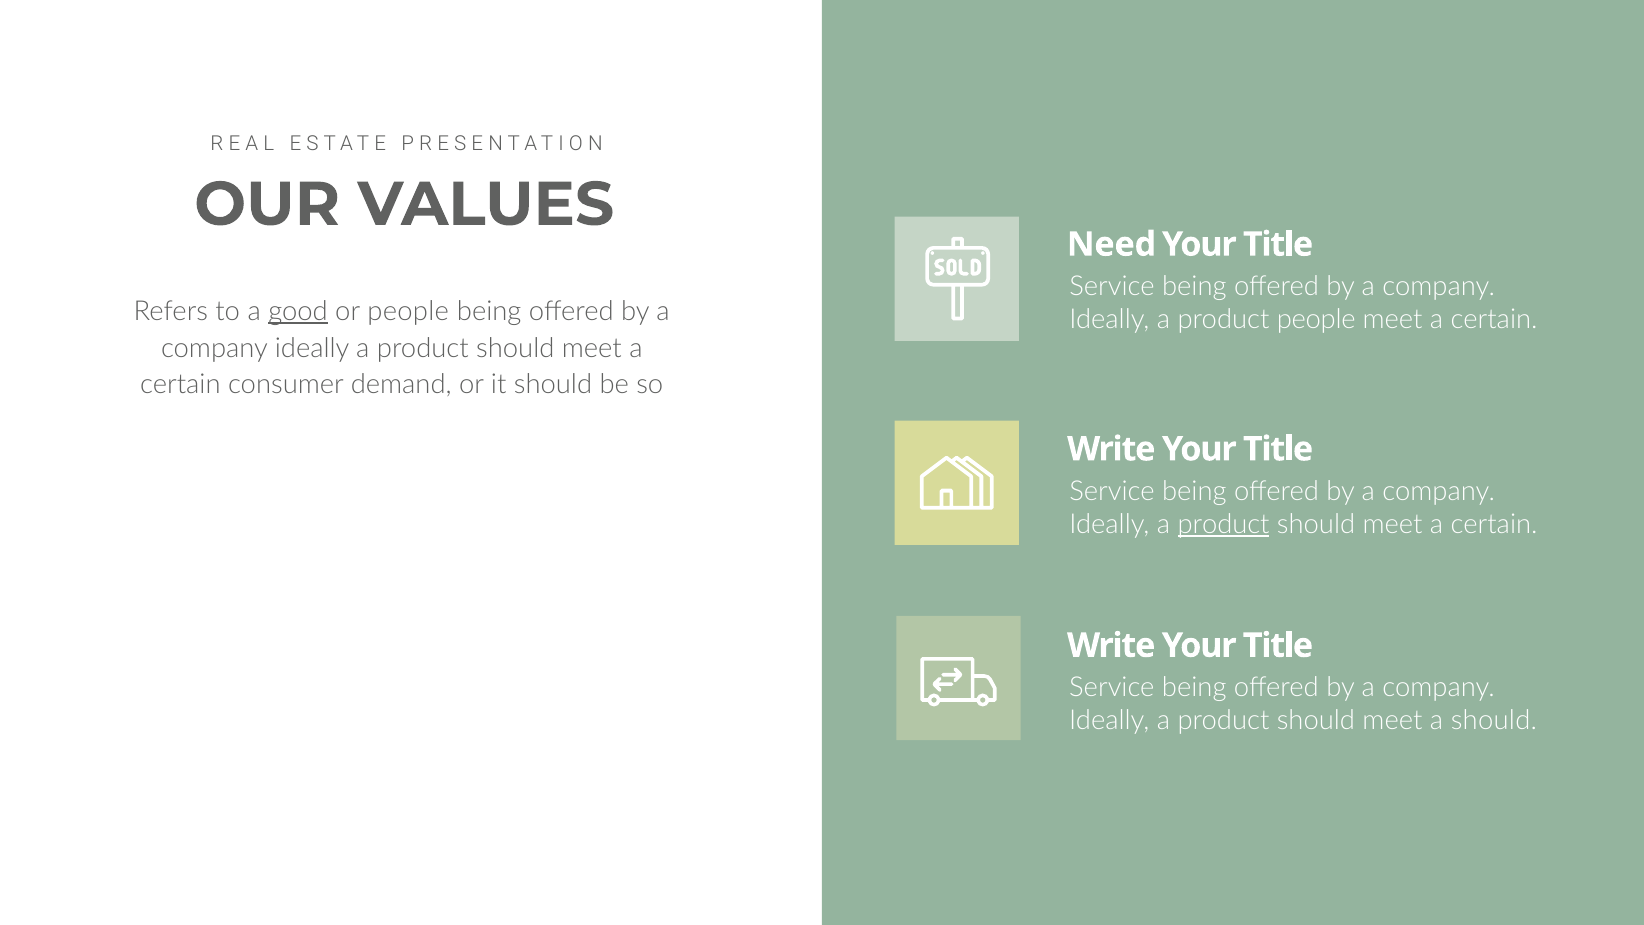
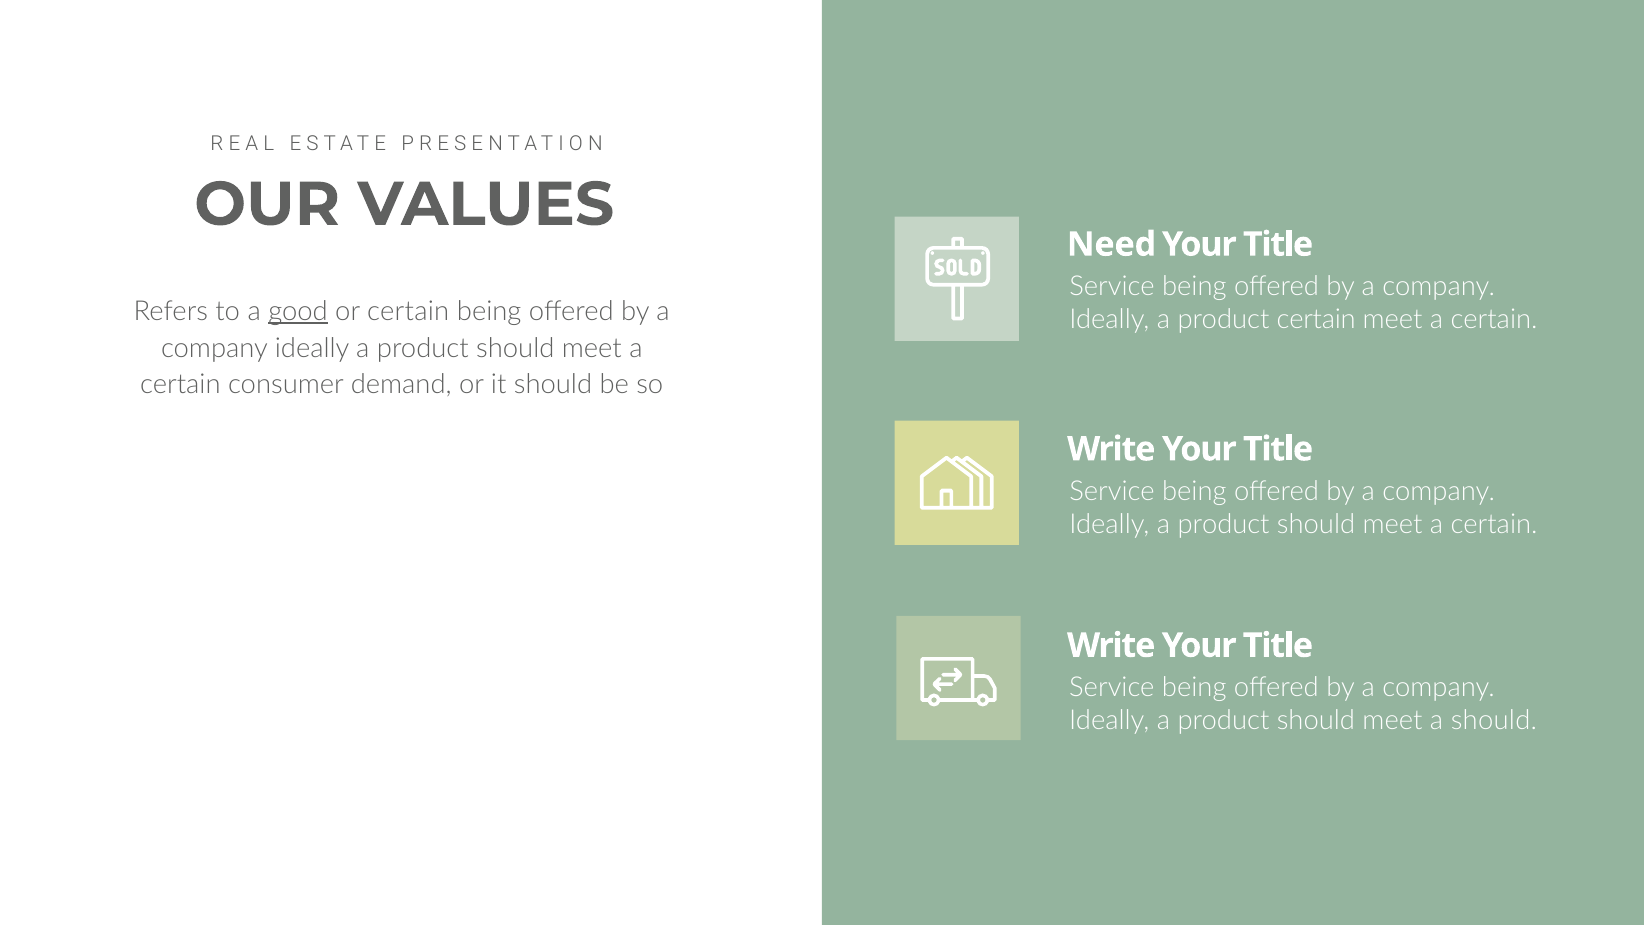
or people: people -> certain
product people: people -> certain
product at (1224, 524) underline: present -> none
